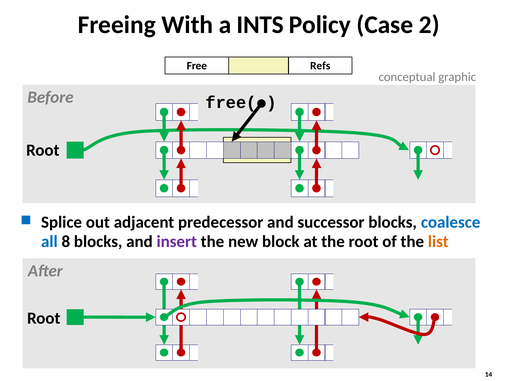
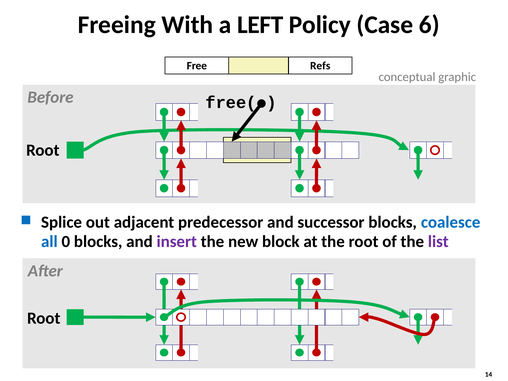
INTS: INTS -> LEFT
2: 2 -> 6
8: 8 -> 0
list colour: orange -> purple
